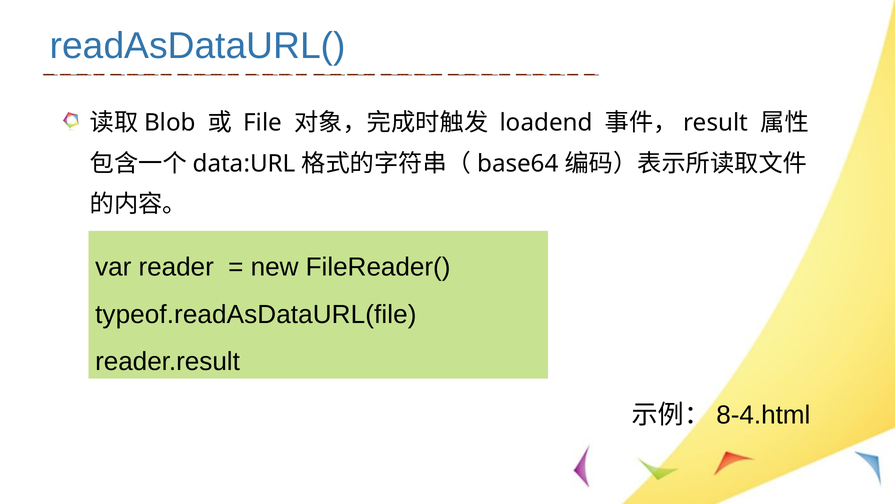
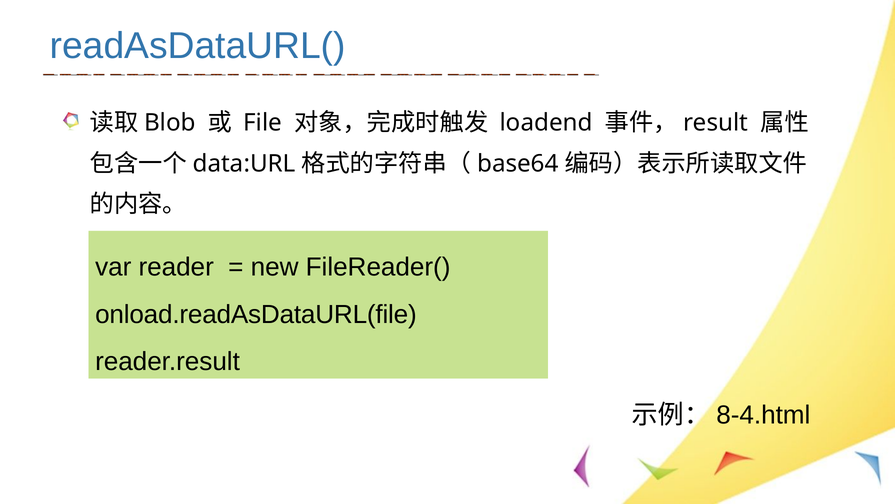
typeof.readAsDataURL(file: typeof.readAsDataURL(file -> onload.readAsDataURL(file
